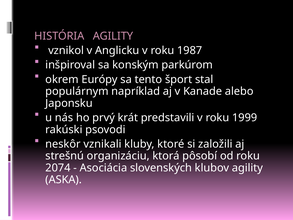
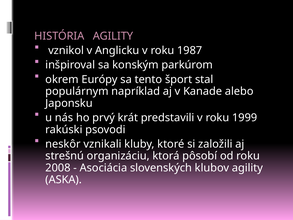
2074: 2074 -> 2008
